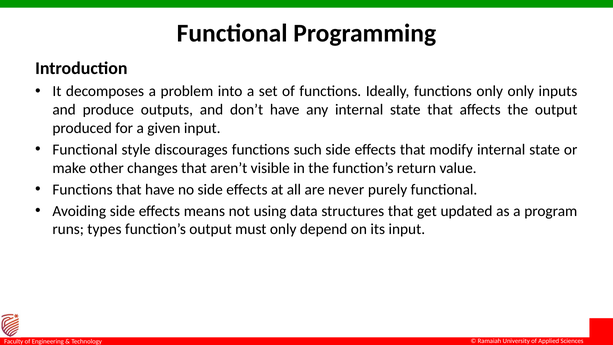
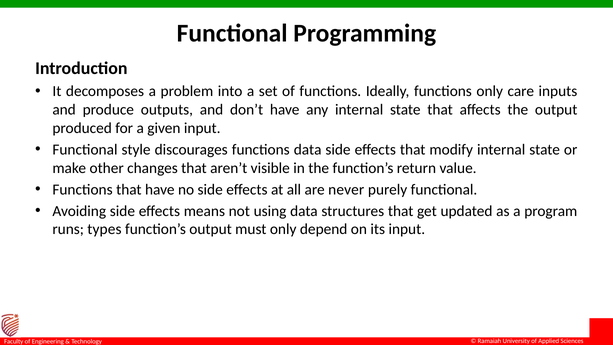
only only: only -> care
functions such: such -> data
